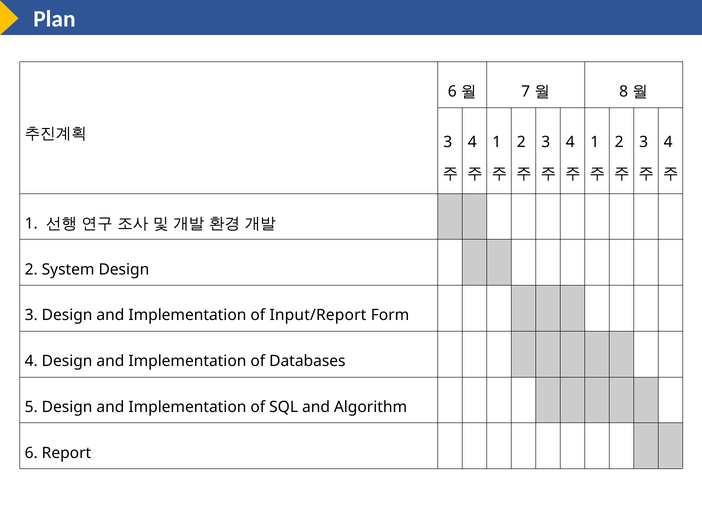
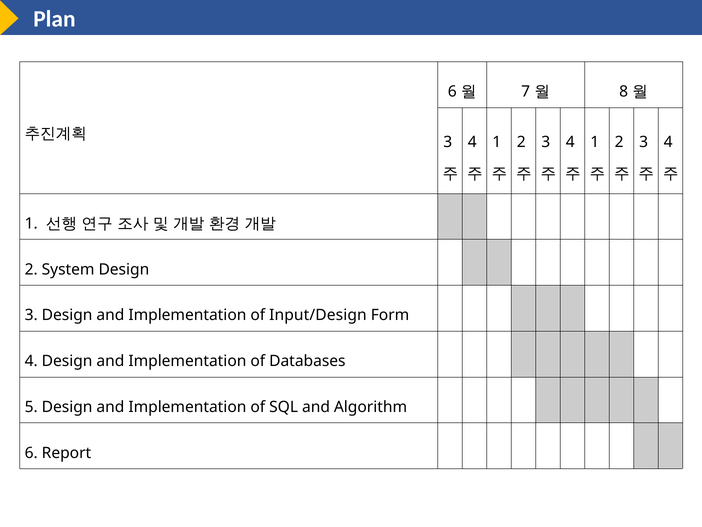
Input/Report: Input/Report -> Input/Design
